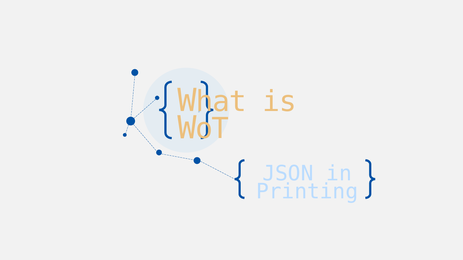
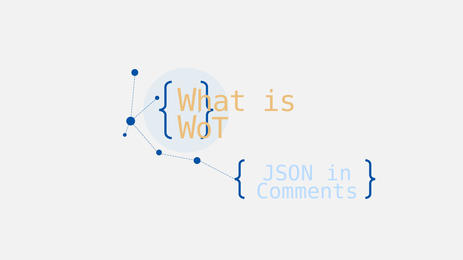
Printing: Printing -> Comments
